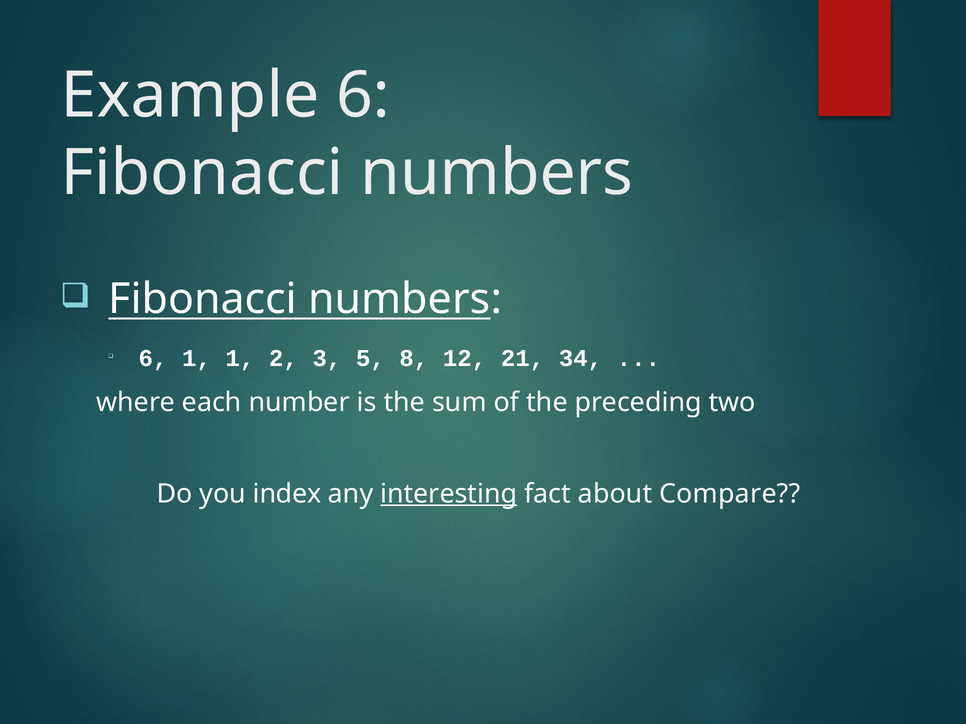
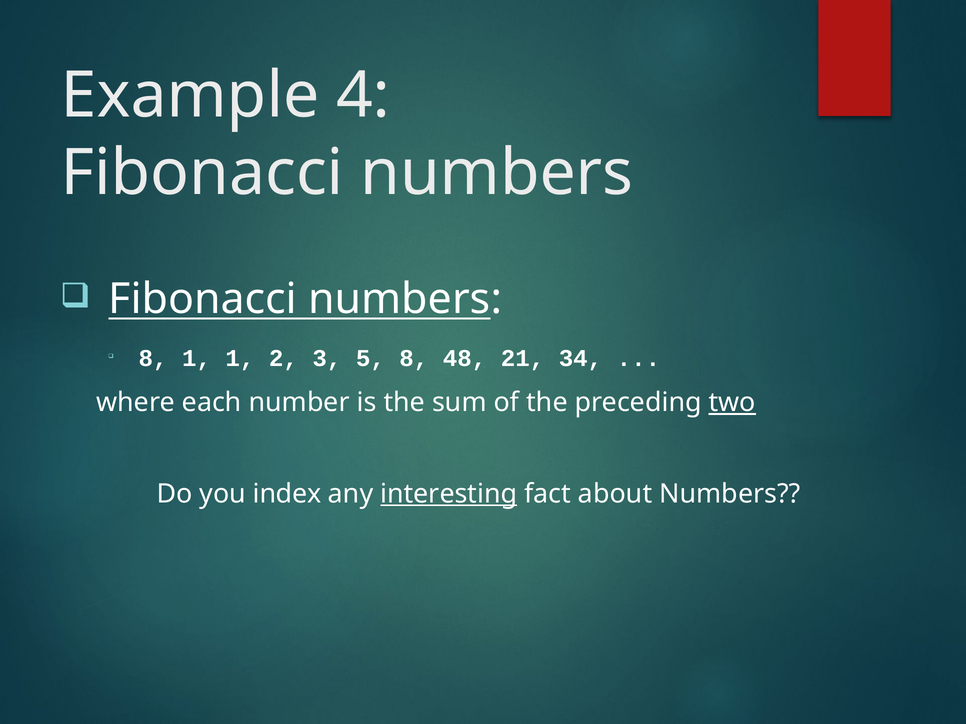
Example 6: 6 -> 4
6 at (153, 359): 6 -> 8
12: 12 -> 48
two underline: none -> present
about Compare: Compare -> Numbers
